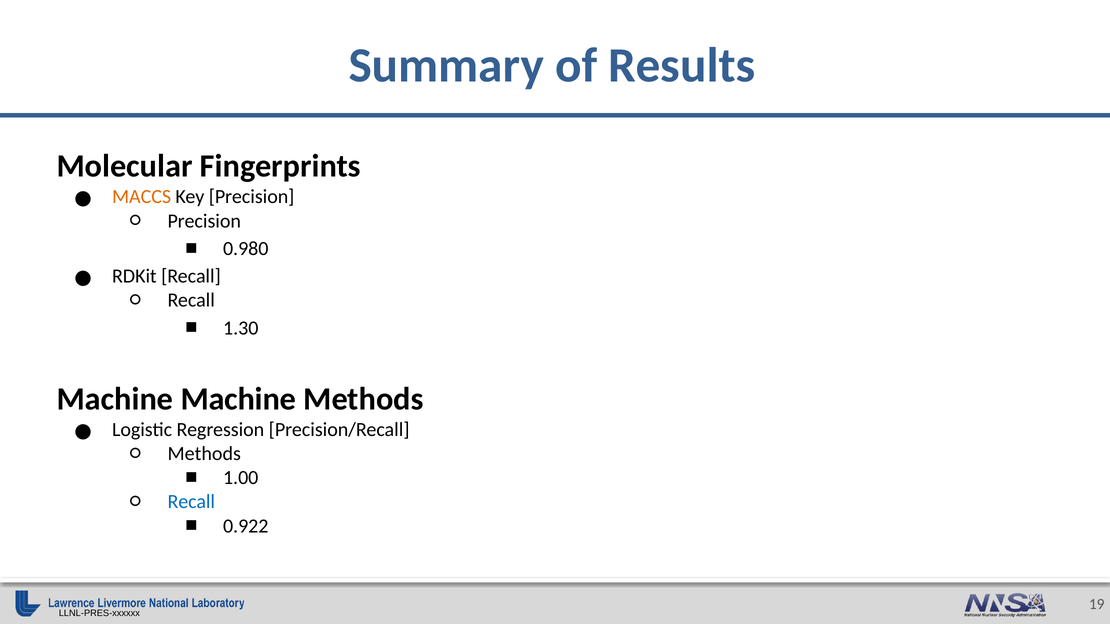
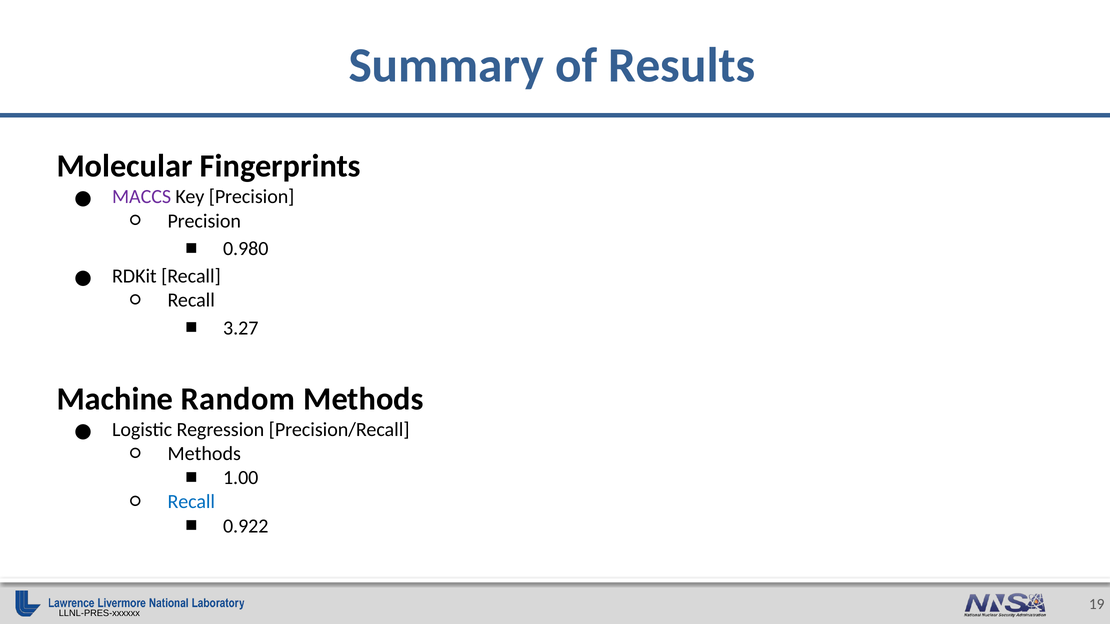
MACCS colour: orange -> purple
1.30: 1.30 -> 3.27
Machine Machine: Machine -> Random
